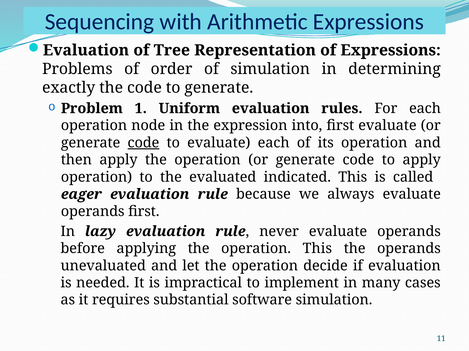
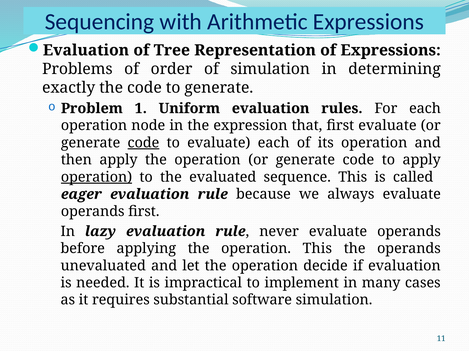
into: into -> that
operation at (97, 177) underline: none -> present
indicated: indicated -> sequence
